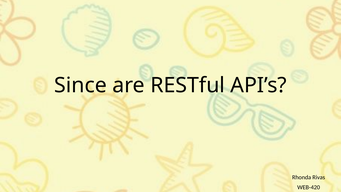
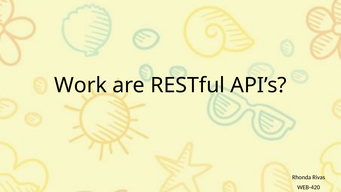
Since: Since -> Work
